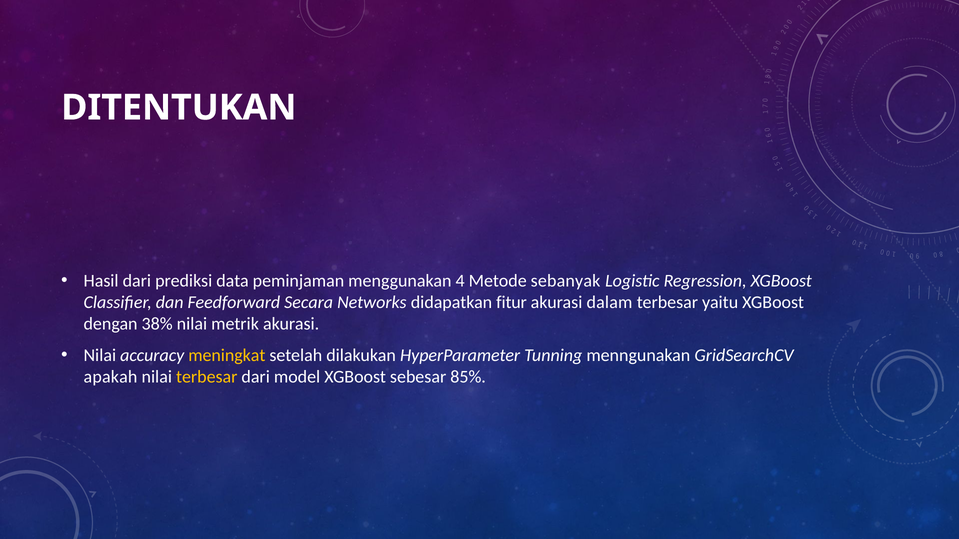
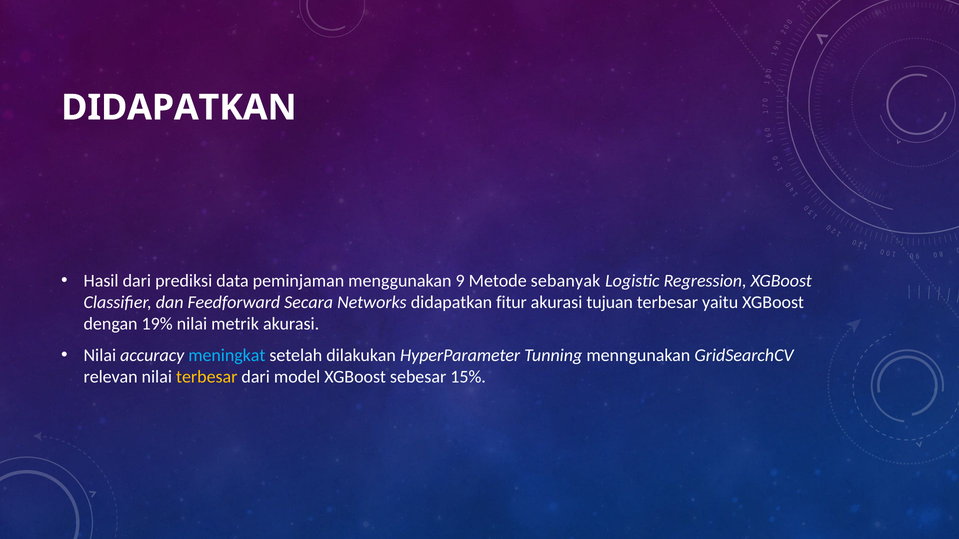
DITENTUKAN at (179, 108): DITENTUKAN -> DIDAPATKAN
4: 4 -> 9
dalam: dalam -> tujuan
38%: 38% -> 19%
meningkat colour: yellow -> light blue
apakah: apakah -> relevan
85%: 85% -> 15%
